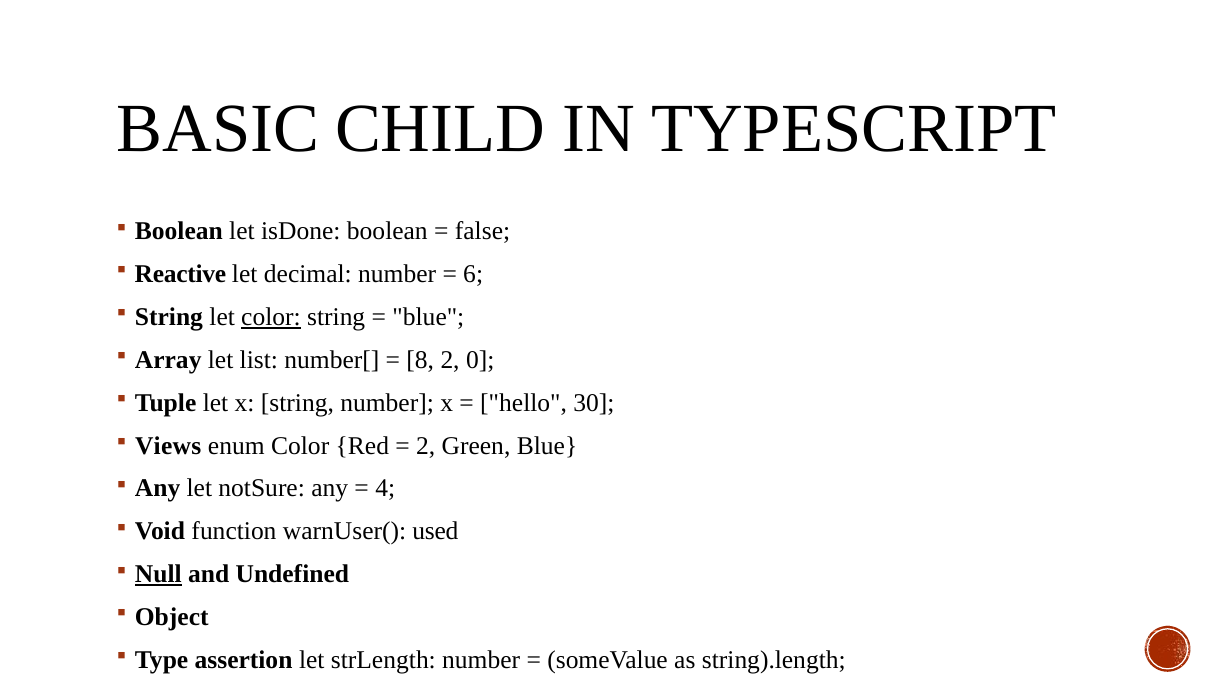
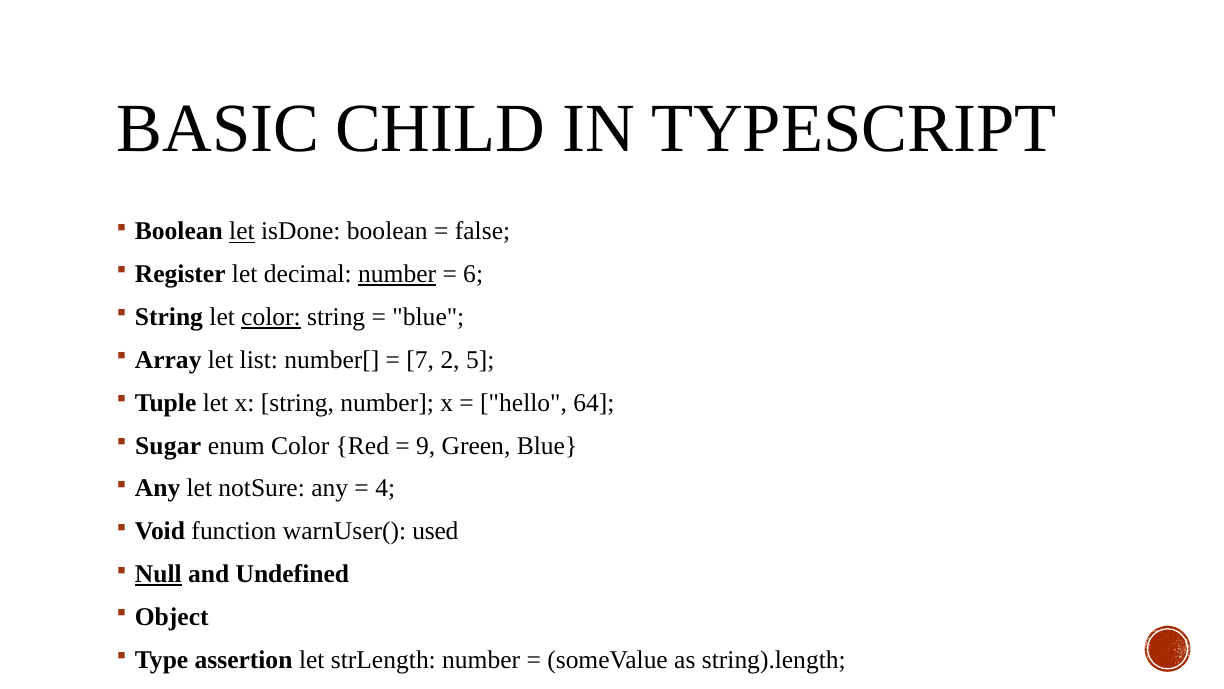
let at (242, 231) underline: none -> present
Reactive: Reactive -> Register
number at (397, 274) underline: none -> present
8: 8 -> 7
0: 0 -> 5
30: 30 -> 64
Views: Views -> Sugar
2 at (426, 445): 2 -> 9
